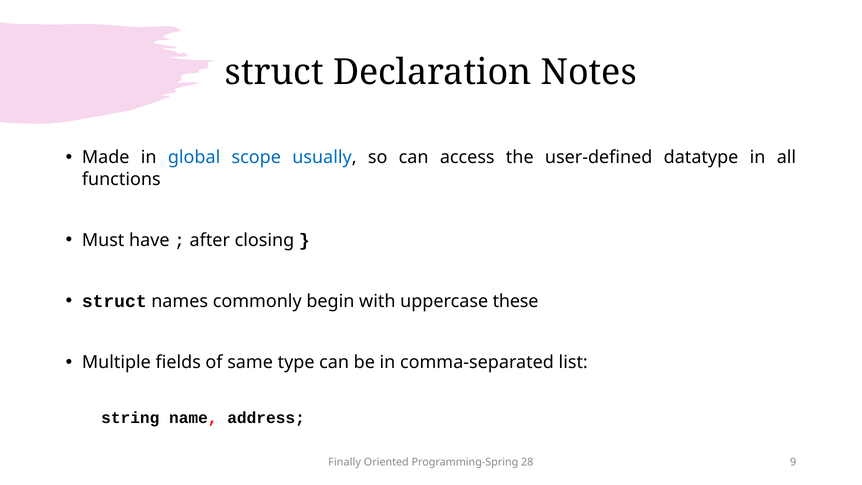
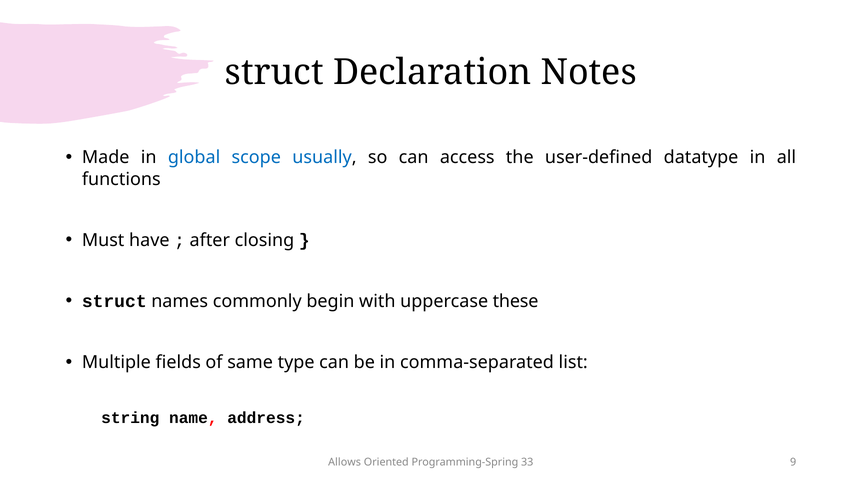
Finally: Finally -> Allows
28: 28 -> 33
